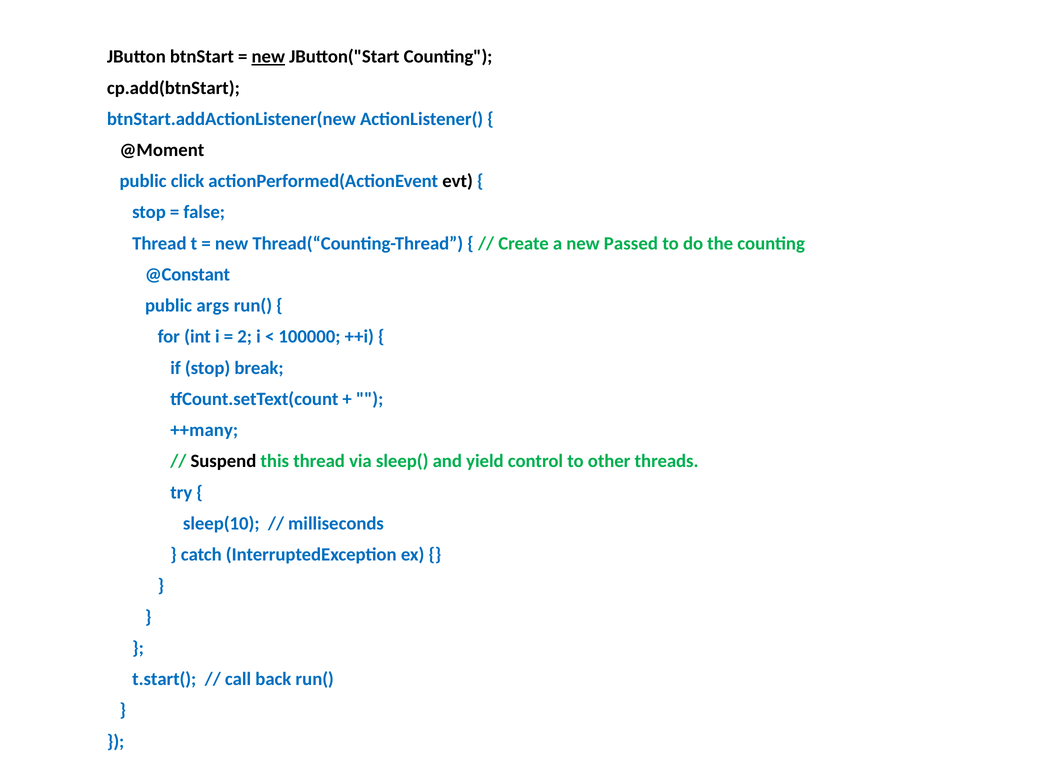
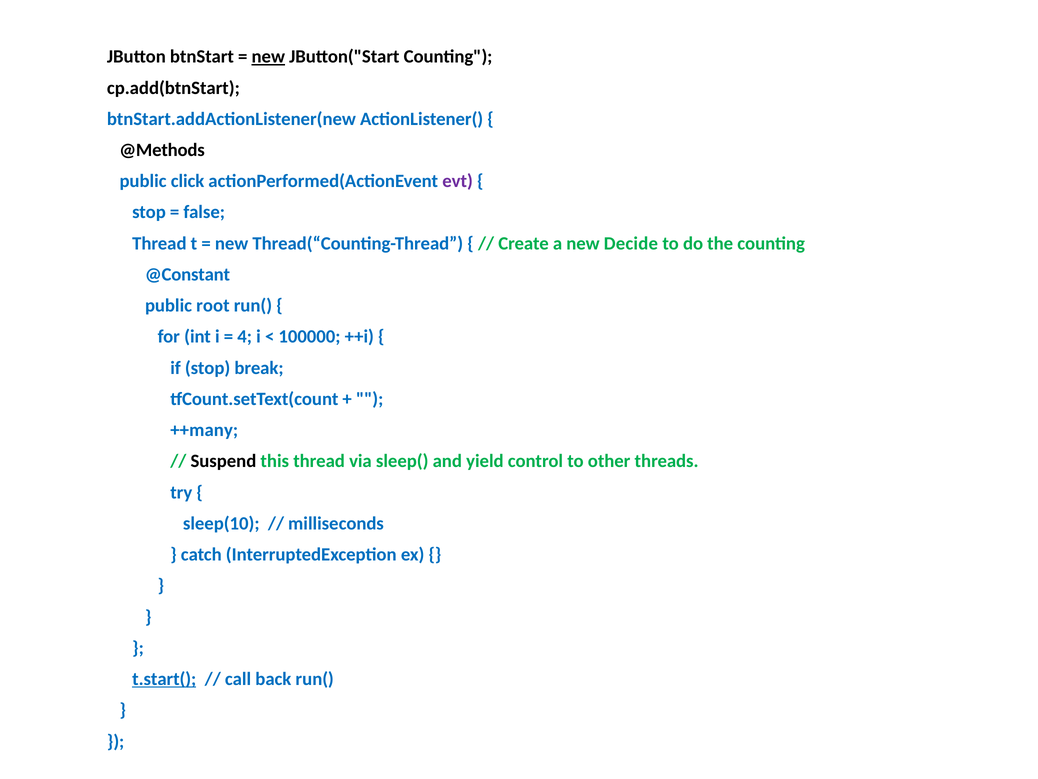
@Moment: @Moment -> @Methods
evt colour: black -> purple
Passed: Passed -> Decide
args: args -> root
2: 2 -> 4
t.start( underline: none -> present
